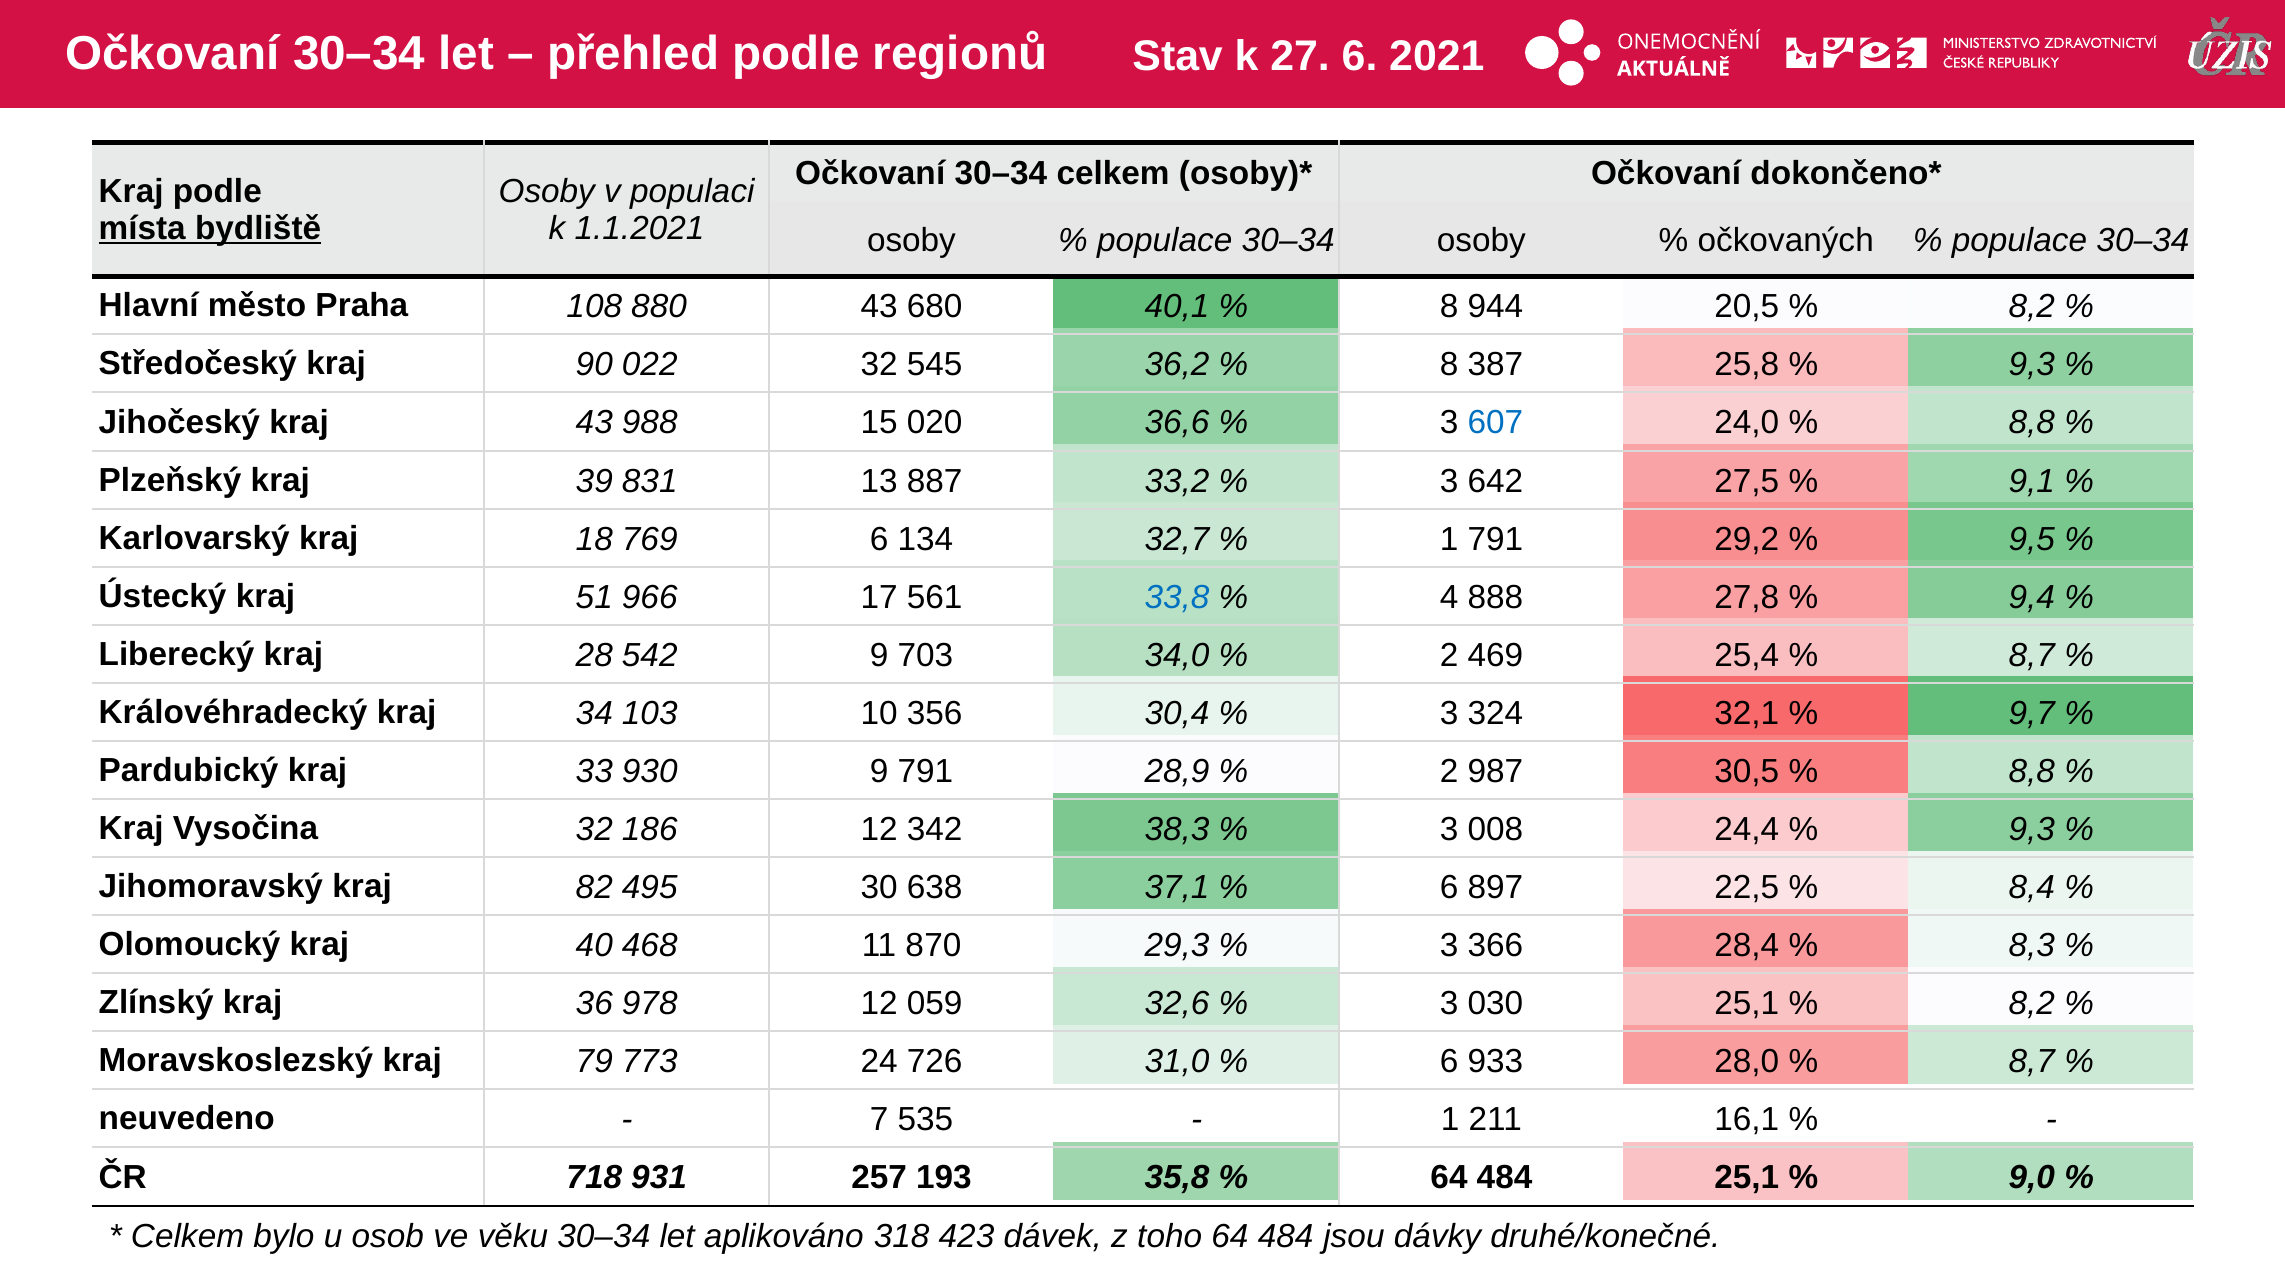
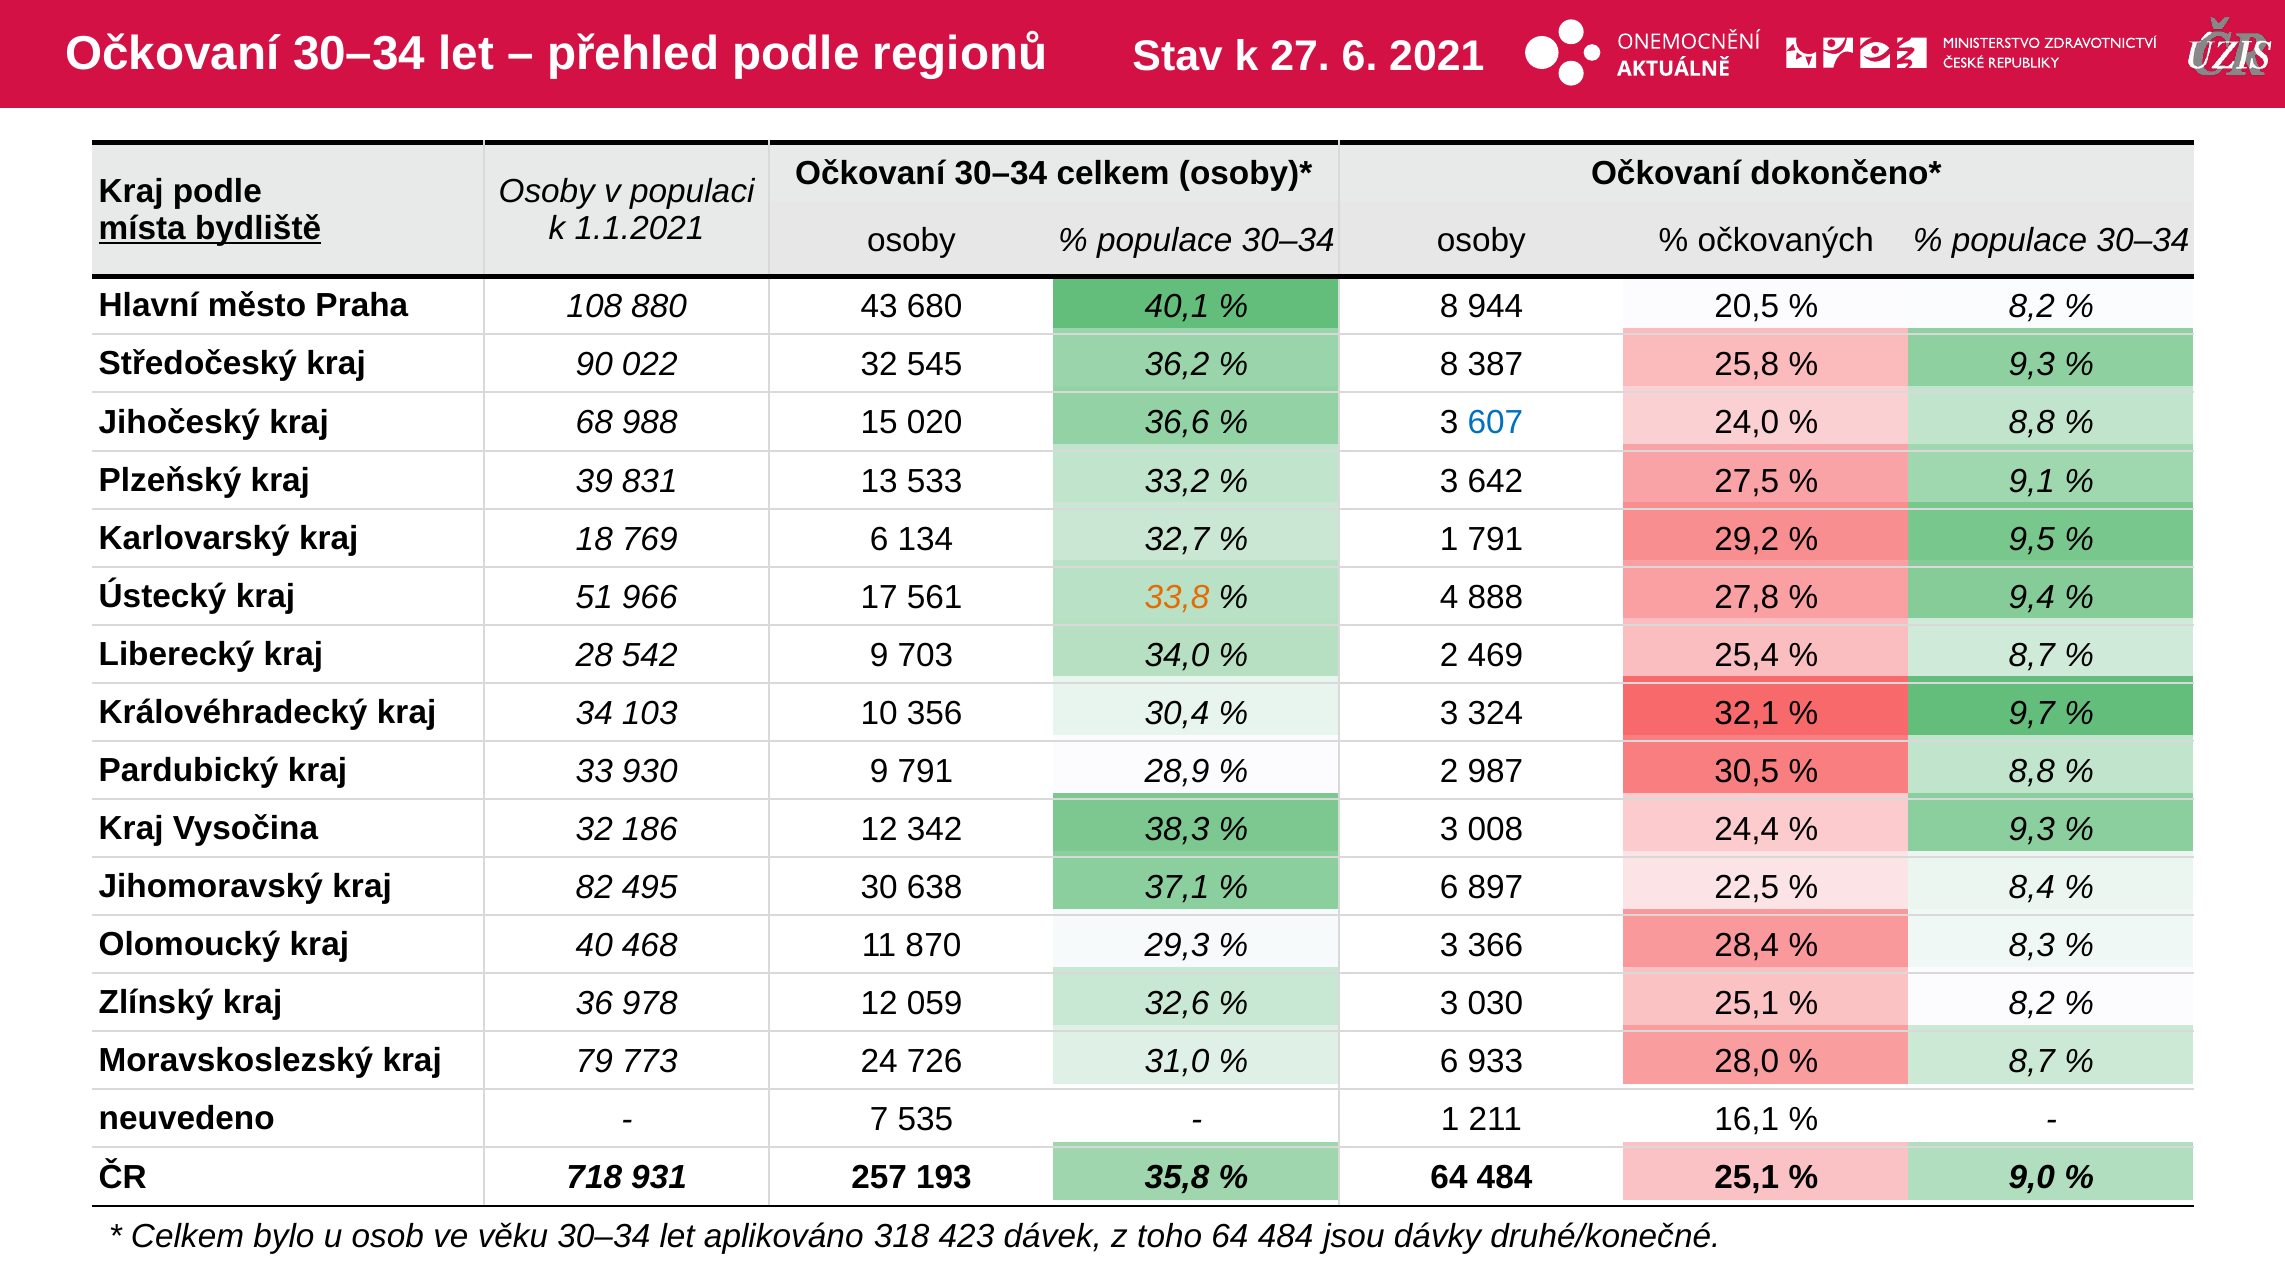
kraj 43: 43 -> 68
887: 887 -> 533
33,8 colour: blue -> orange
